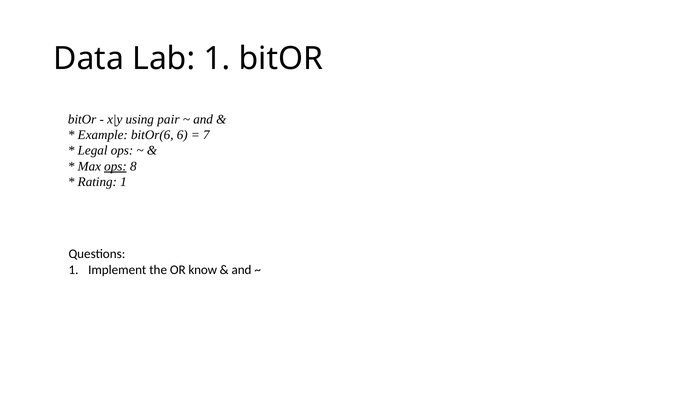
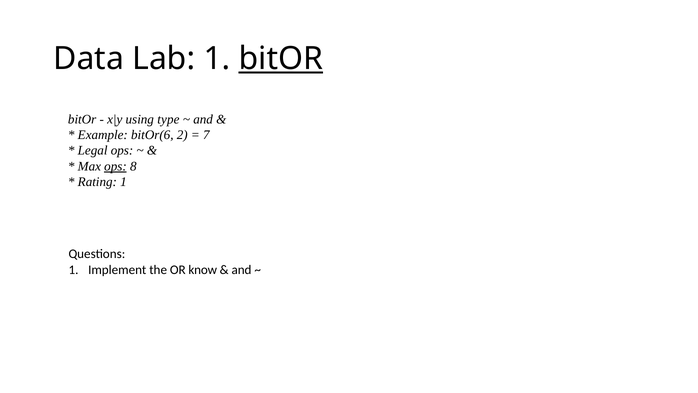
bitOR at (281, 59) underline: none -> present
pair: pair -> type
6: 6 -> 2
